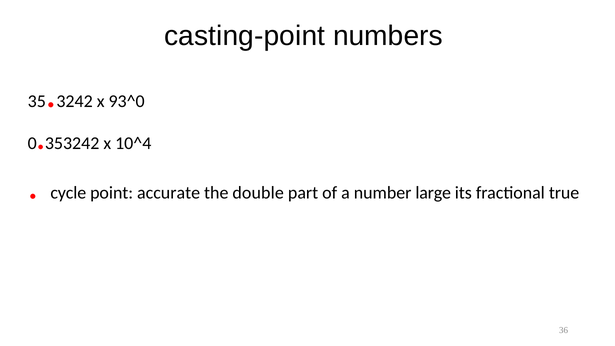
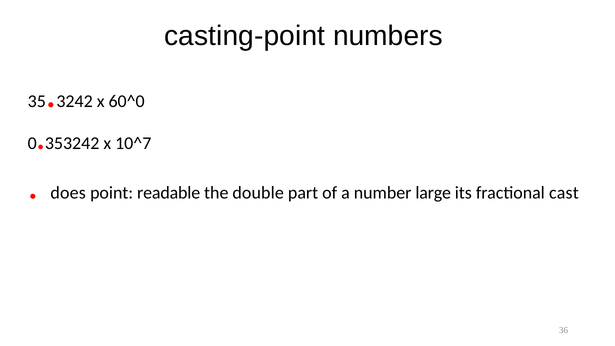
93^0: 93^0 -> 60^0
10^4: 10^4 -> 10^7
cycle: cycle -> does
accurate: accurate -> readable
true: true -> cast
